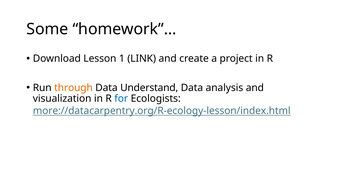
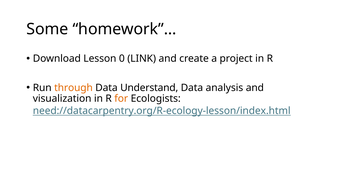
1: 1 -> 0
for colour: blue -> orange
more://datacarpentry.org/R-ecology-lesson/index.html: more://datacarpentry.org/R-ecology-lesson/index.html -> need://datacarpentry.org/R-ecology-lesson/index.html
